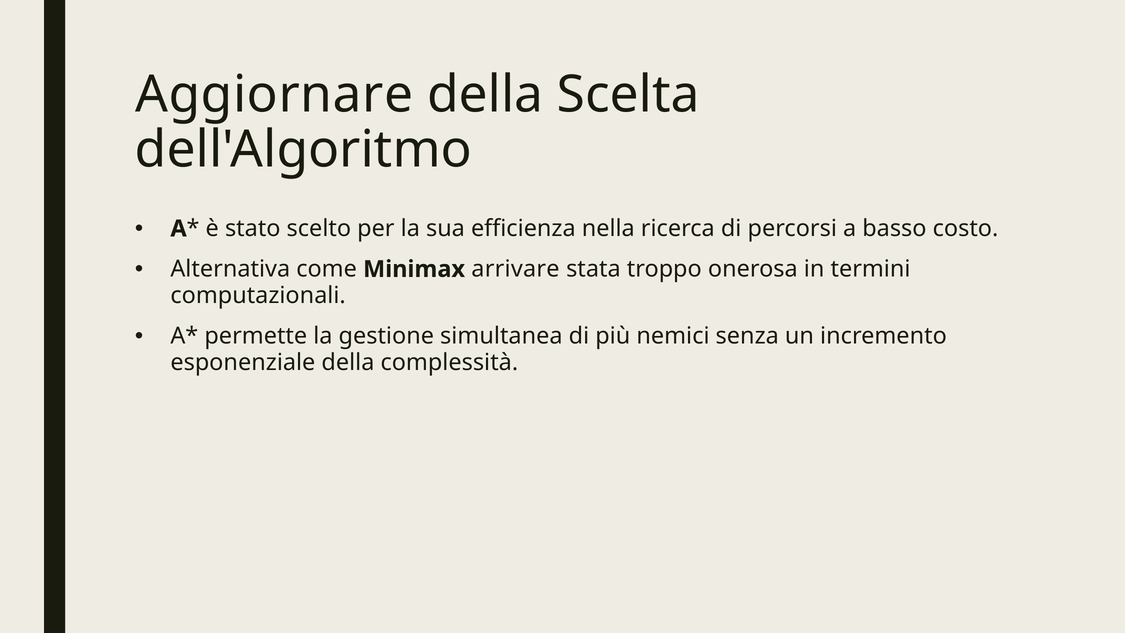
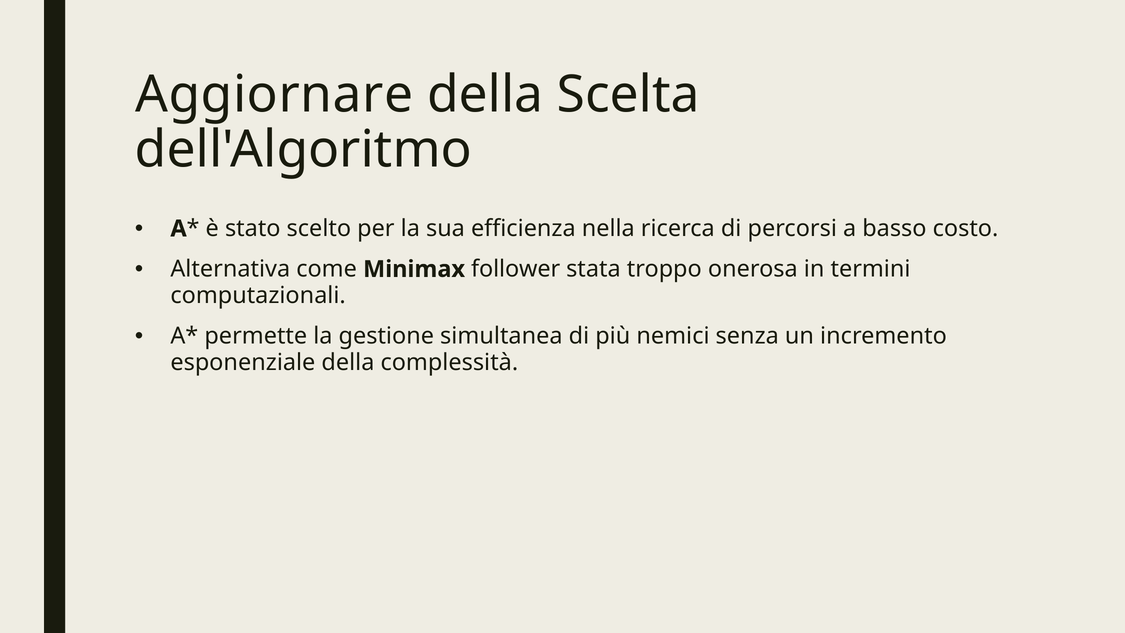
arrivare: arrivare -> follower
